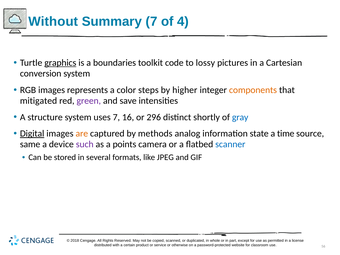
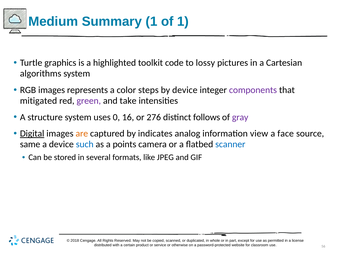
Without: Without -> Medium
Summary 7: 7 -> 1
of 4: 4 -> 1
graphics underline: present -> none
boundaries: boundaries -> highlighted
conversion: conversion -> algorithms
by higher: higher -> device
components colour: orange -> purple
save: save -> take
uses 7: 7 -> 0
296: 296 -> 276
shortly: shortly -> follows
gray colour: blue -> purple
methods: methods -> indicates
state: state -> view
time: time -> face
such colour: purple -> blue
